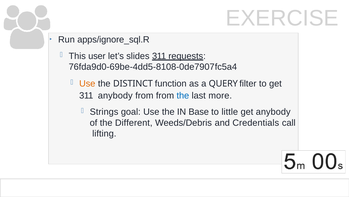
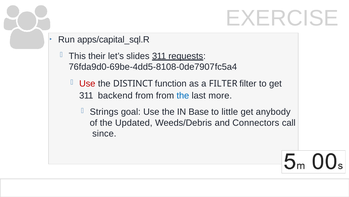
apps/ignore_sql.R: apps/ignore_sql.R -> apps/capital_sql.R
user: user -> their
Use at (87, 83) colour: orange -> red
a QUERY: QUERY -> FILTER
311 anybody: anybody -> backend
Different: Different -> Updated
Credentials: Credentials -> Connectors
lifting: lifting -> since
